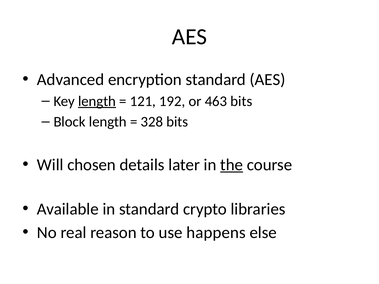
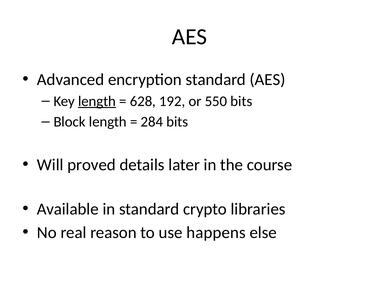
121: 121 -> 628
463: 463 -> 550
328: 328 -> 284
chosen: chosen -> proved
the underline: present -> none
